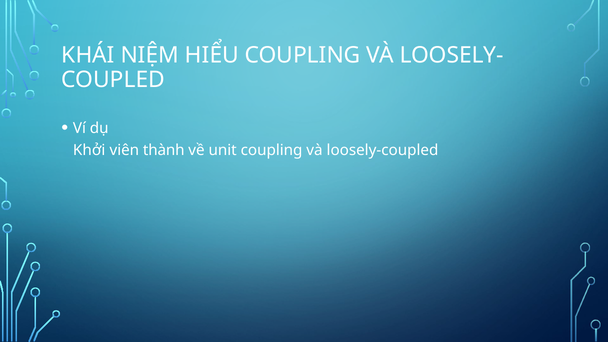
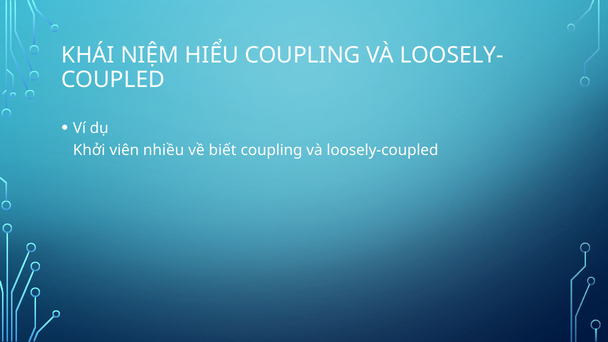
thành: thành -> nhiều
unit: unit -> biết
